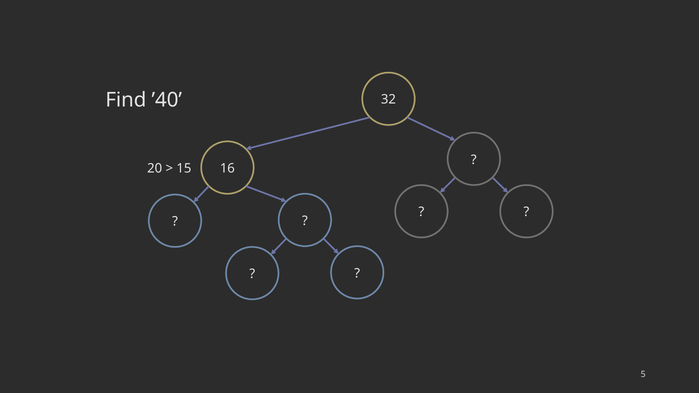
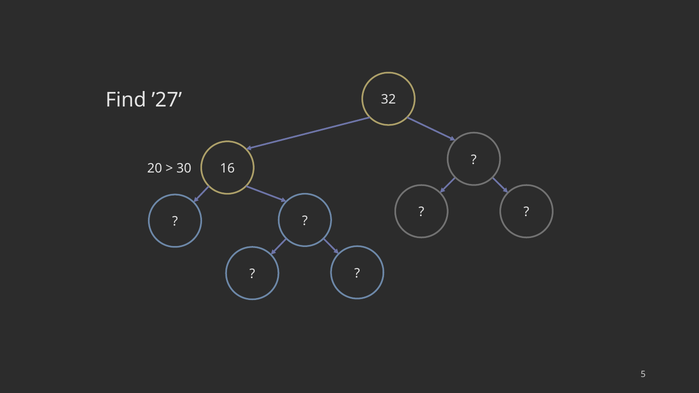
’40: ’40 -> ’27
15: 15 -> 30
